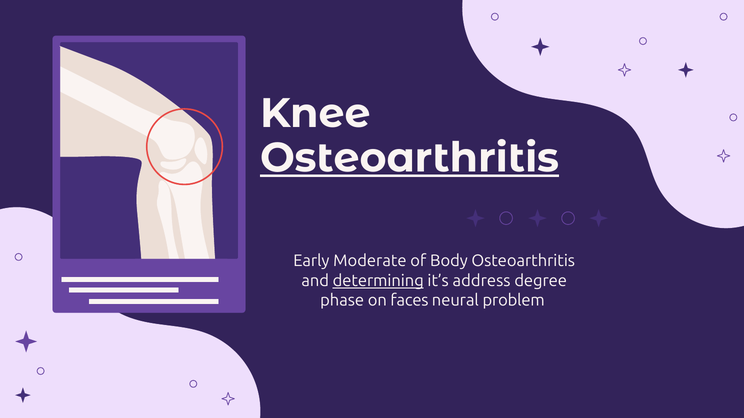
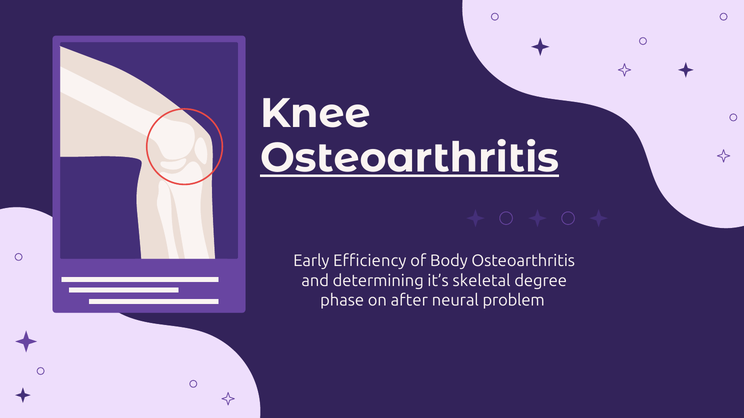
Moderate: Moderate -> Efficiency
determining underline: present -> none
address: address -> skeletal
faces: faces -> after
